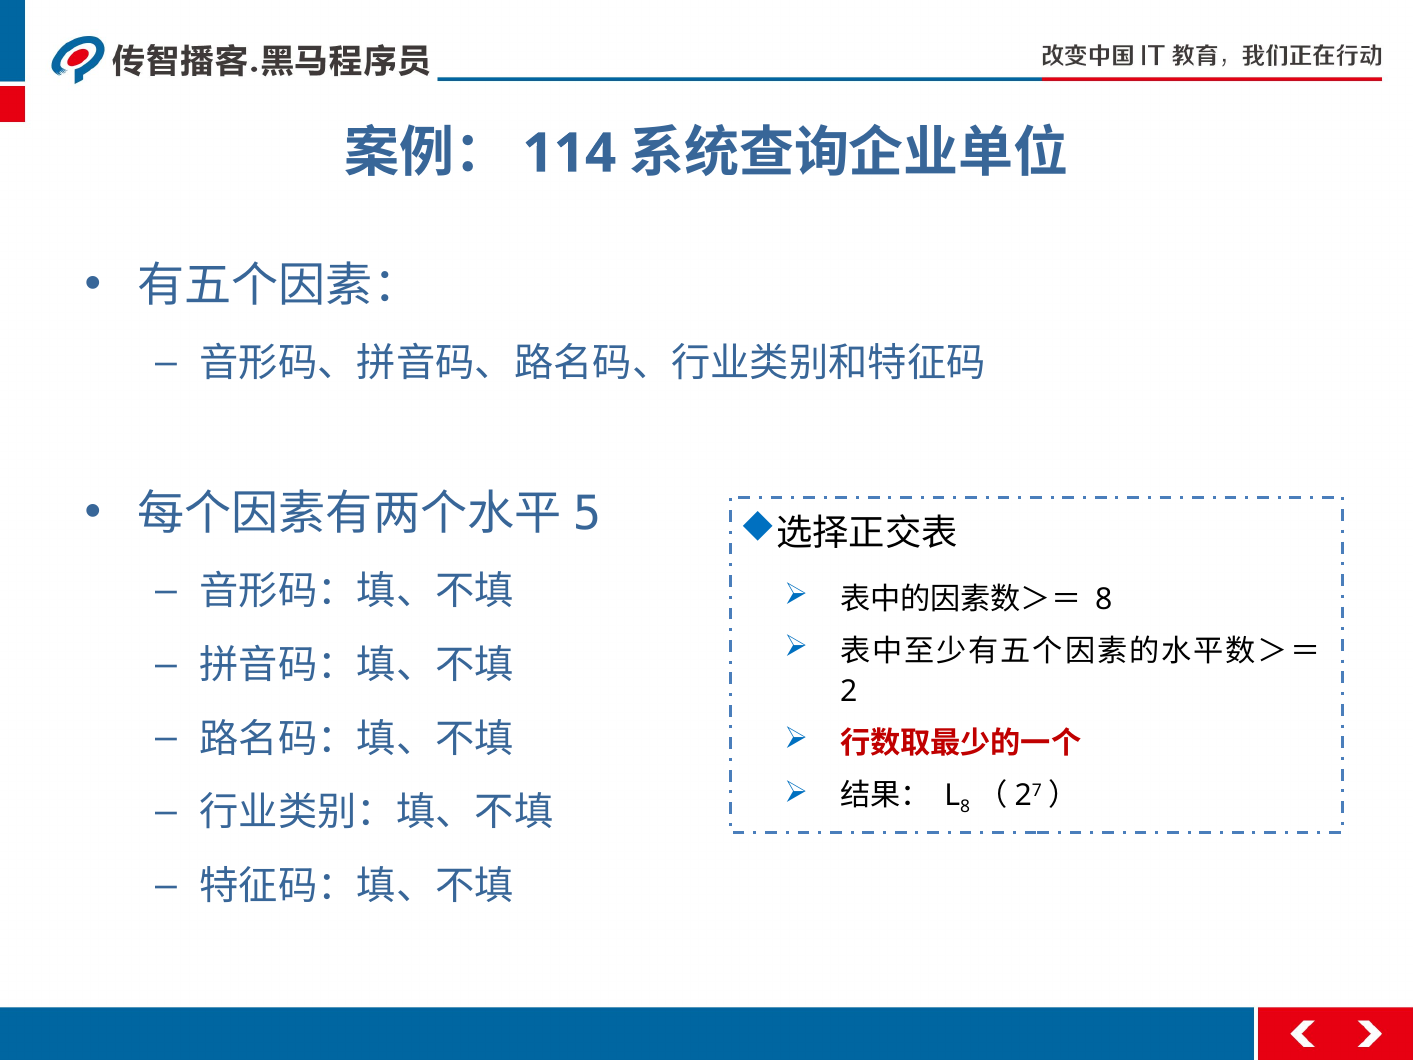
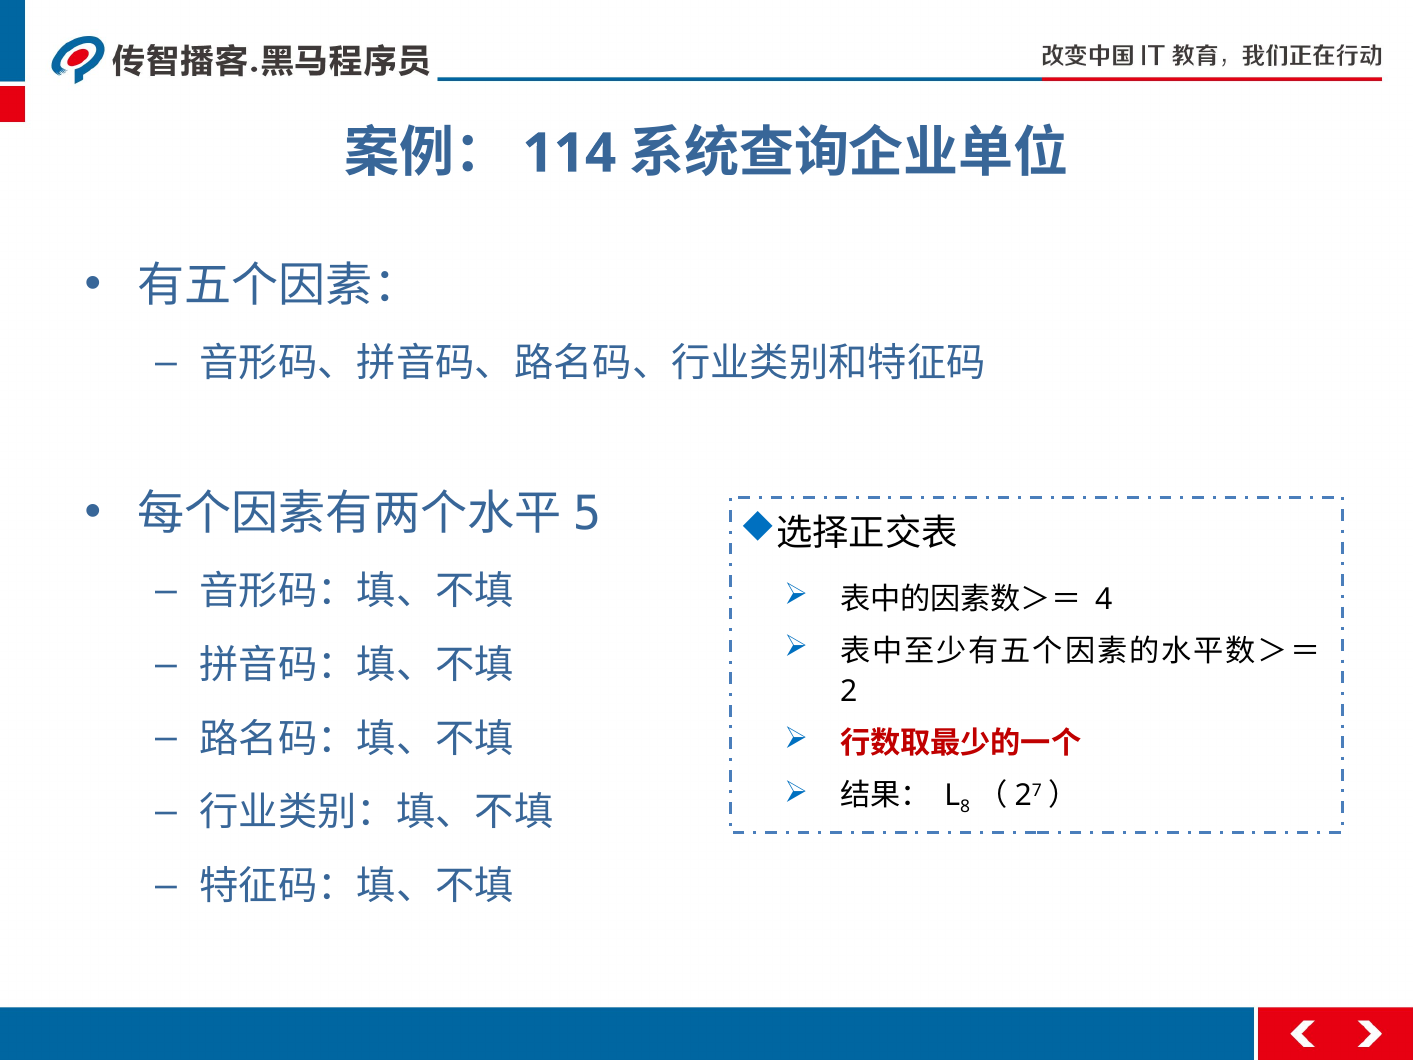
8 at (1104, 600): 8 -> 4
